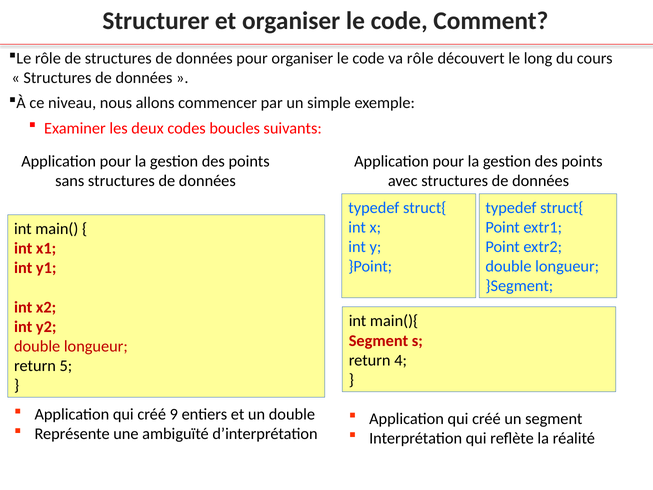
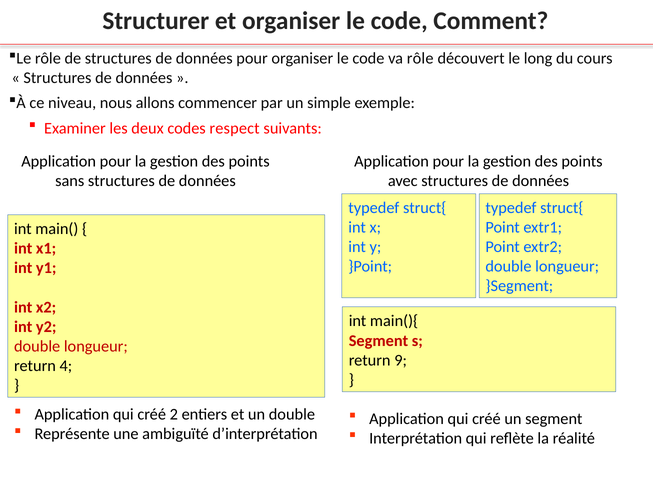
boucles: boucles -> respect
4: 4 -> 9
5: 5 -> 4
9: 9 -> 2
